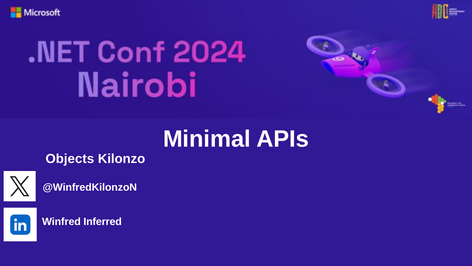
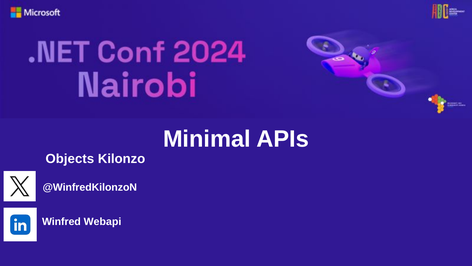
Inferred: Inferred -> Webapi
